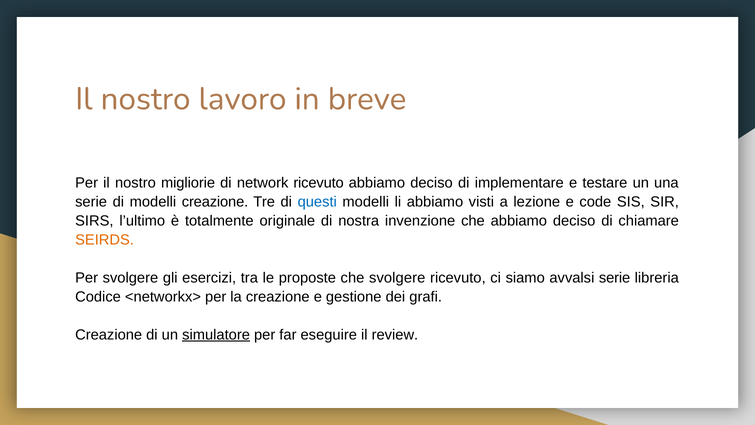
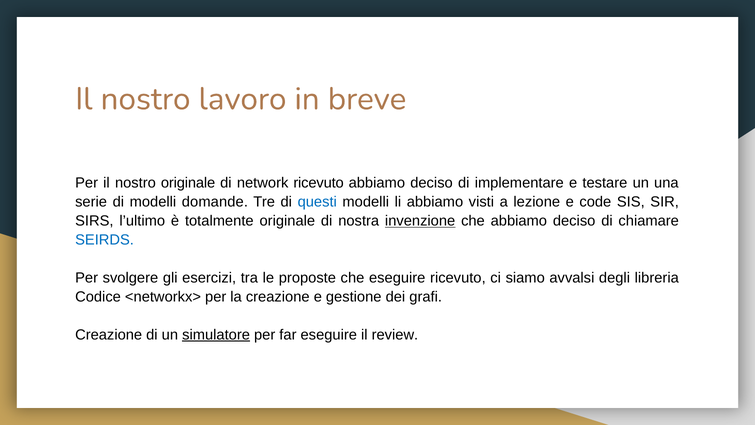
nostro migliorie: migliorie -> originale
modelli creazione: creazione -> domande
invenzione underline: none -> present
SEIRDS colour: orange -> blue
che svolgere: svolgere -> eseguire
avvalsi serie: serie -> degli
